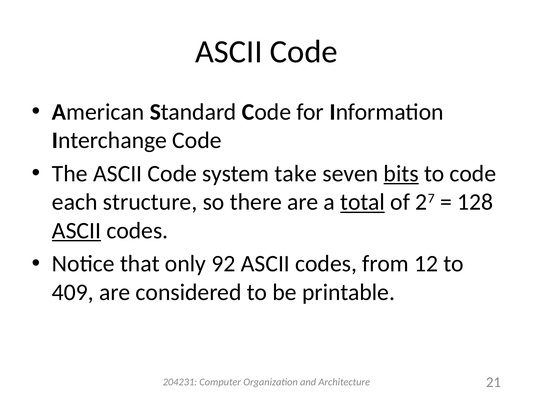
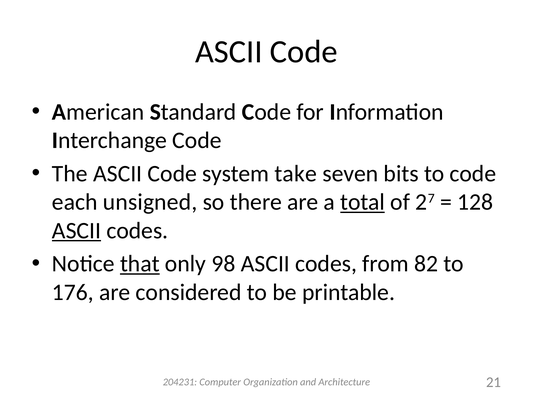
bits underline: present -> none
structure: structure -> unsigned
that underline: none -> present
92: 92 -> 98
12: 12 -> 82
409: 409 -> 176
